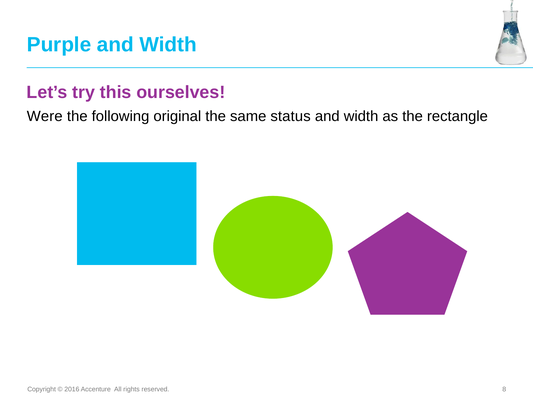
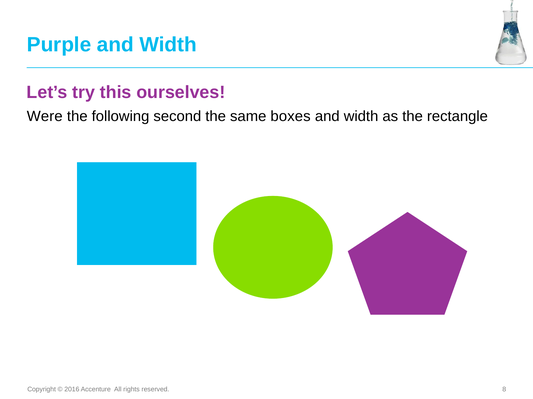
original: original -> second
status: status -> boxes
